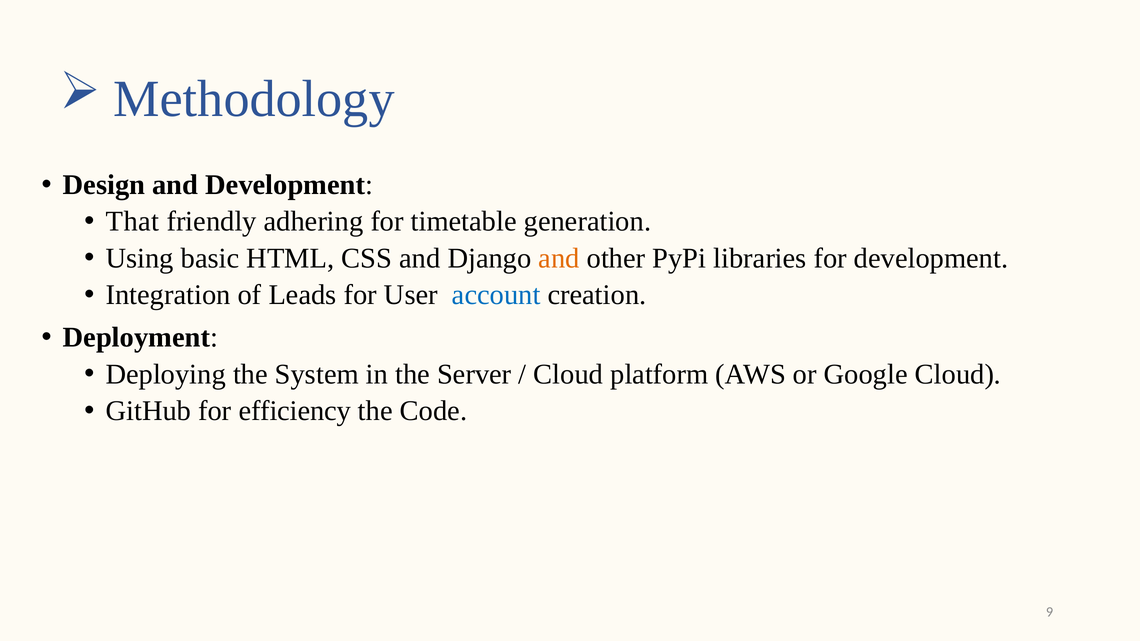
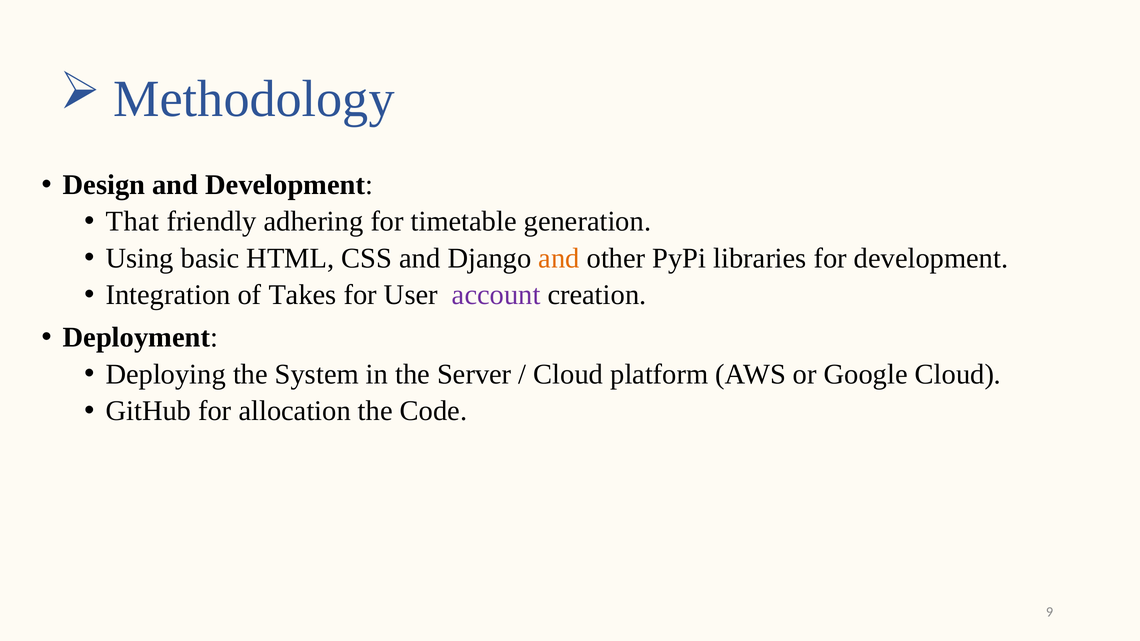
Leads: Leads -> Takes
account colour: blue -> purple
efficiency: efficiency -> allocation
